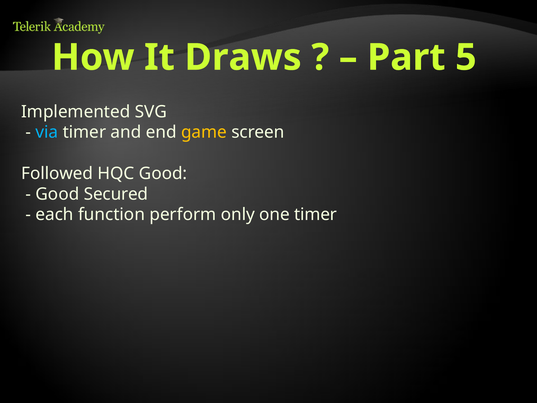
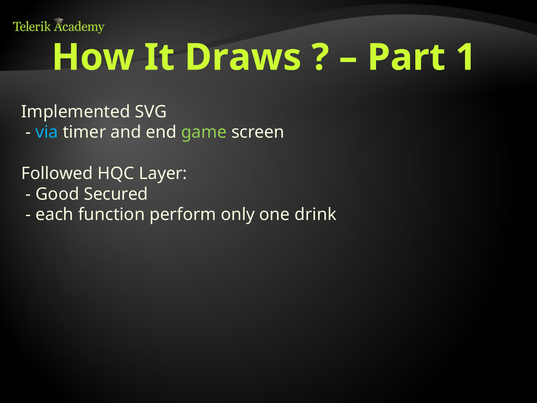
5: 5 -> 1
game colour: yellow -> light green
HQC Good: Good -> Layer
one timer: timer -> drink
